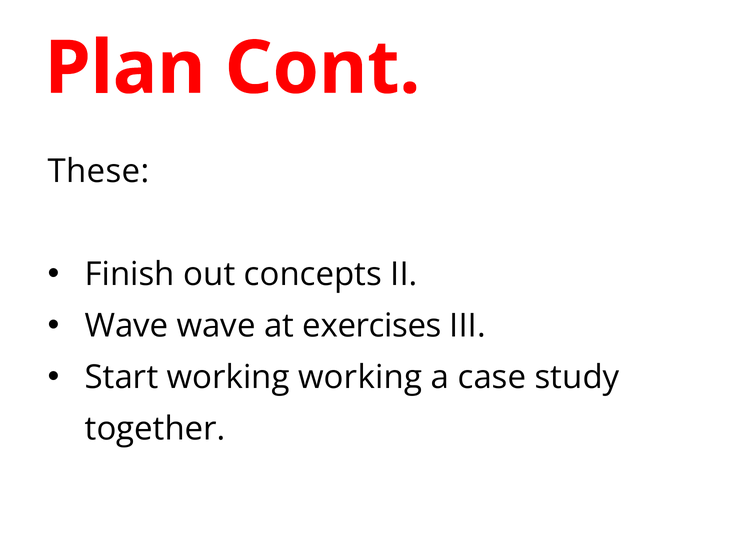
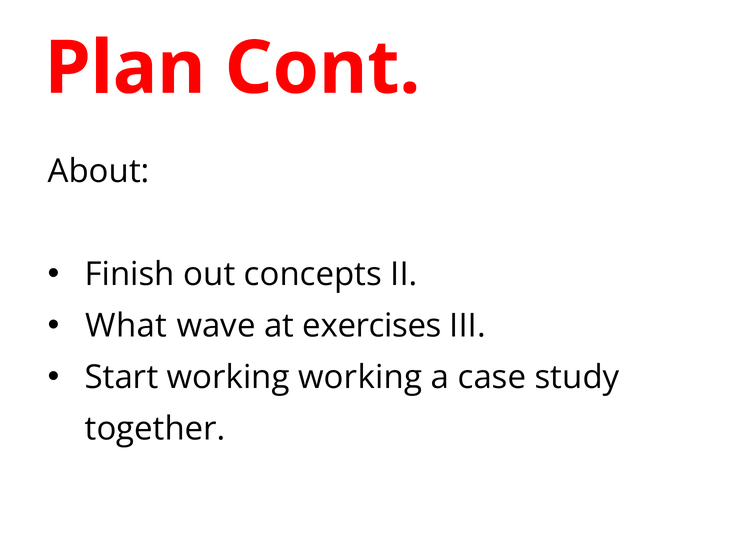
These: These -> About
Wave at (126, 326): Wave -> What
